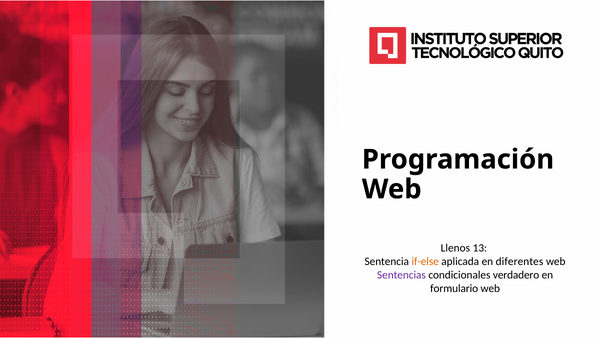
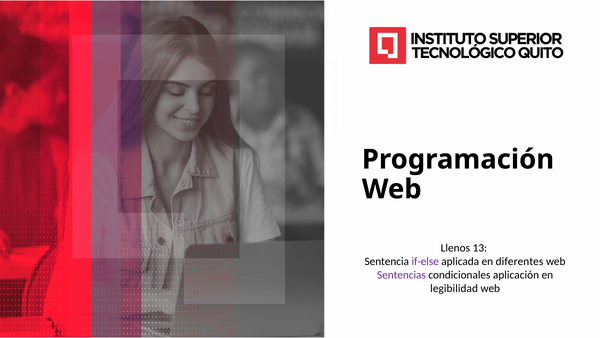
if-else colour: orange -> purple
verdadero: verdadero -> aplicación
formulario: formulario -> legibilidad
